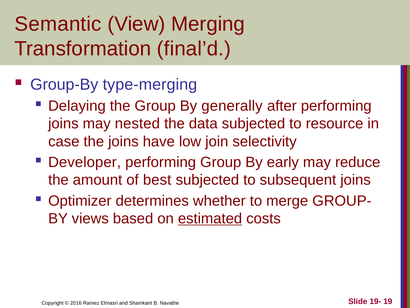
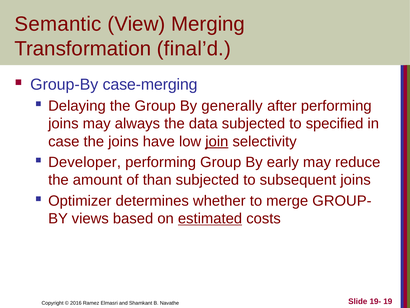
type-merging: type-merging -> case-merging
nested: nested -> always
resource: resource -> specified
join underline: none -> present
best: best -> than
